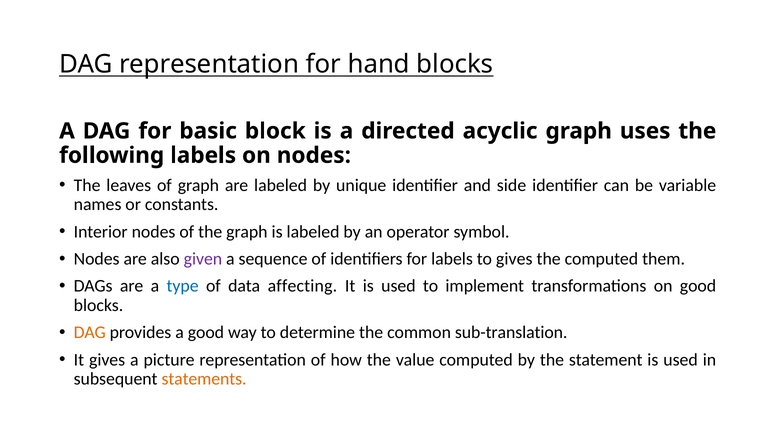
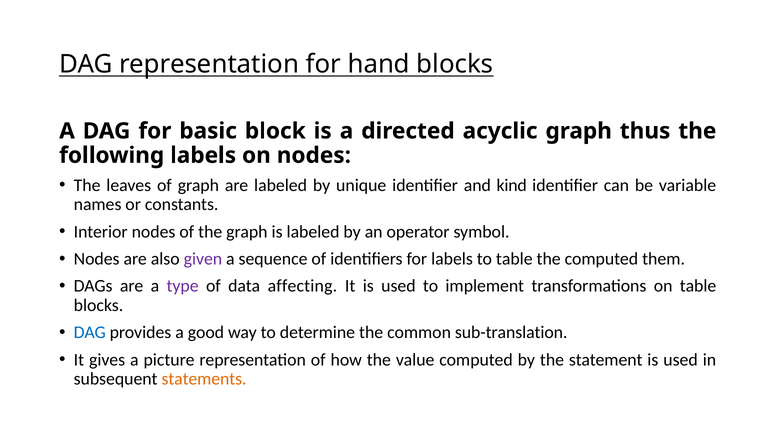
uses: uses -> thus
side: side -> kind
to gives: gives -> table
type colour: blue -> purple
on good: good -> table
DAG at (90, 333) colour: orange -> blue
